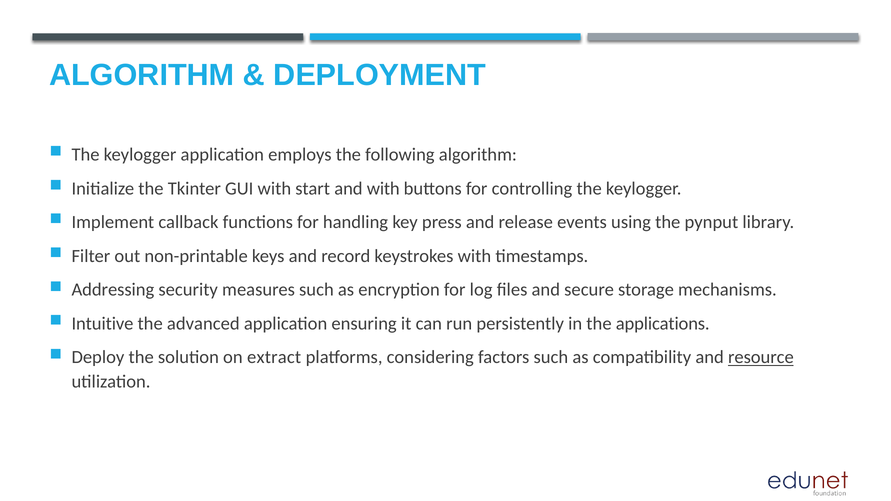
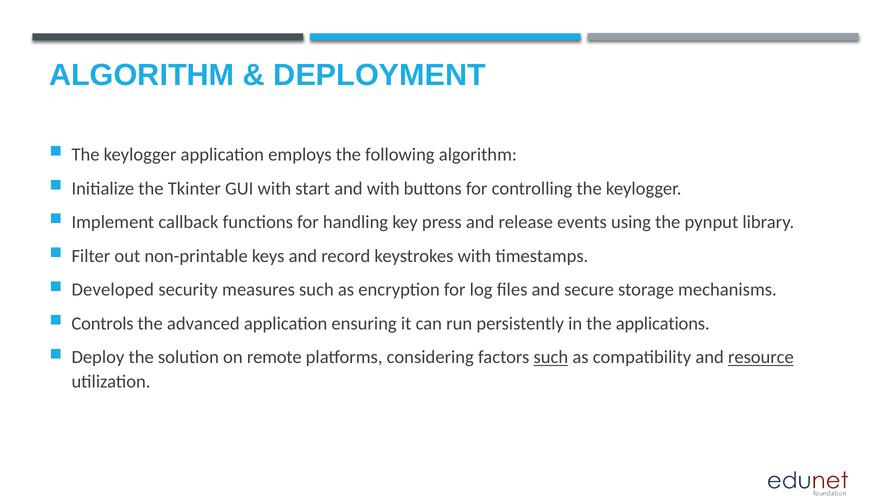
Addressing: Addressing -> Developed
Intuitive: Intuitive -> Controls
extract: extract -> remote
such at (551, 357) underline: none -> present
